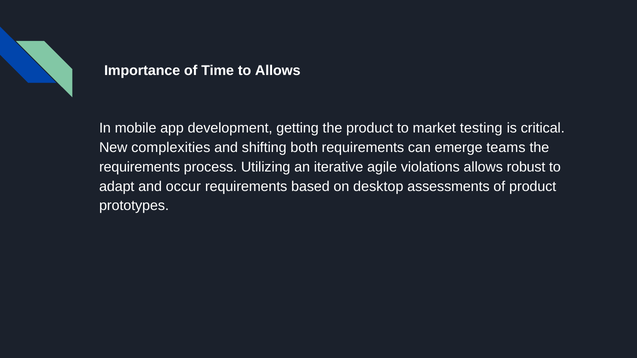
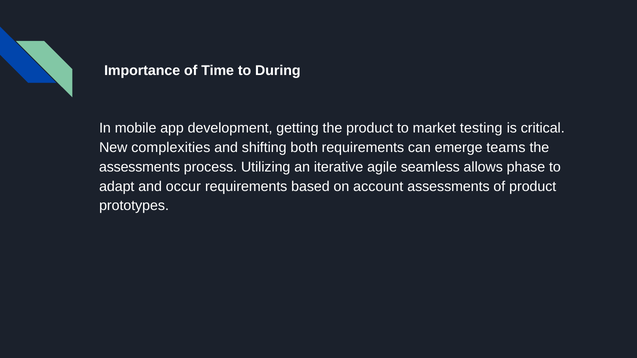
to Allows: Allows -> During
requirements at (140, 167): requirements -> assessments
violations: violations -> seamless
robust: robust -> phase
desktop: desktop -> account
